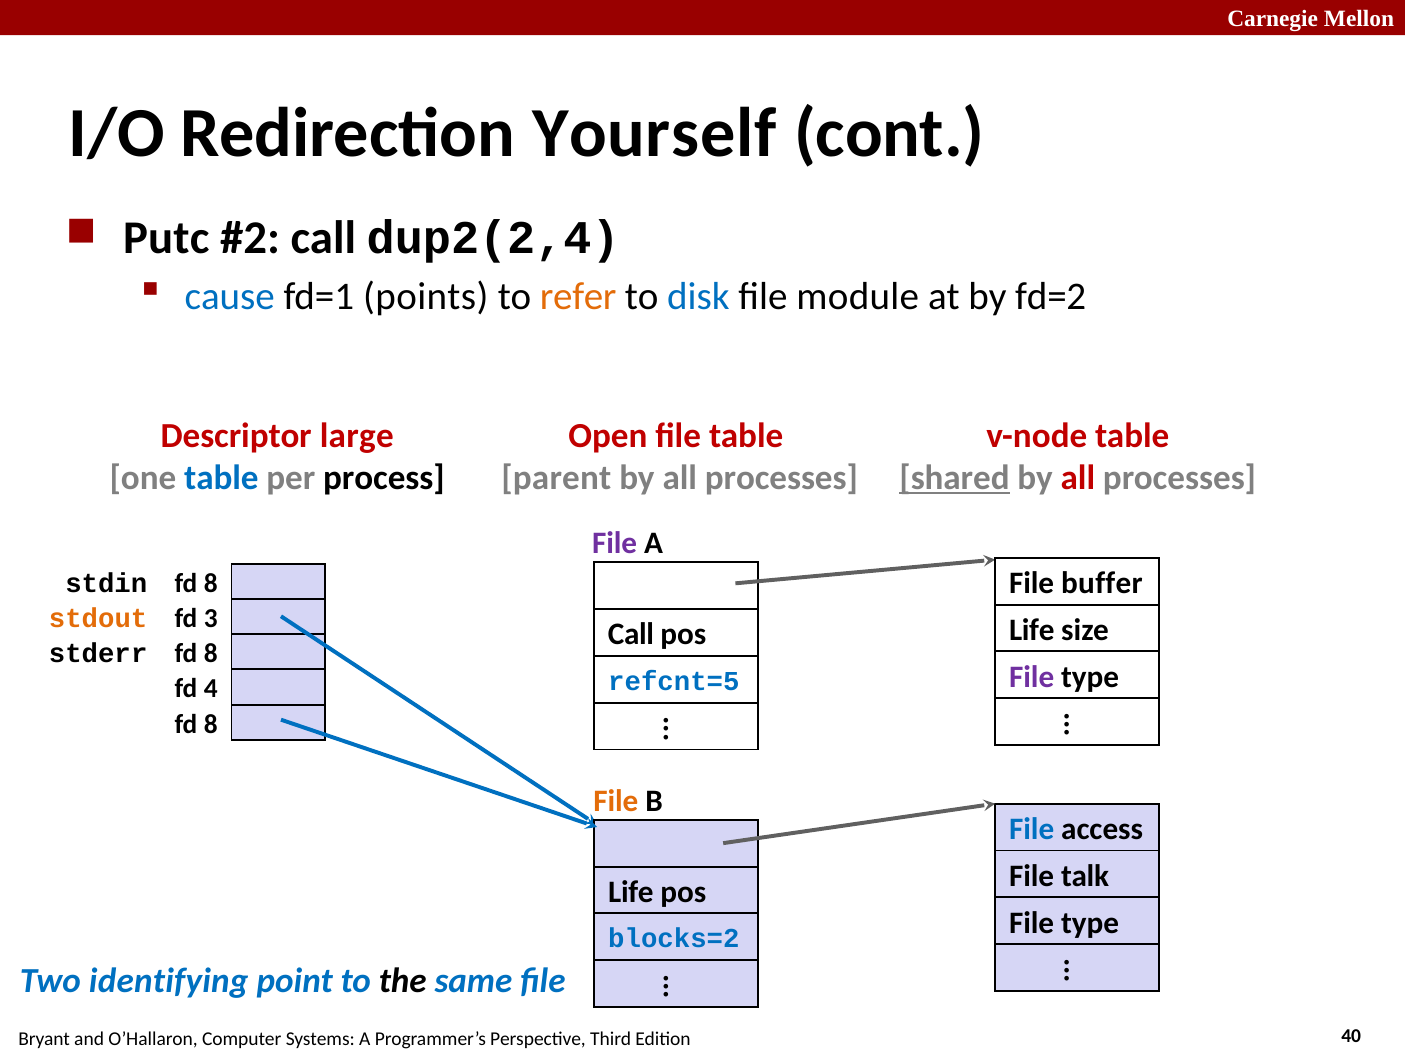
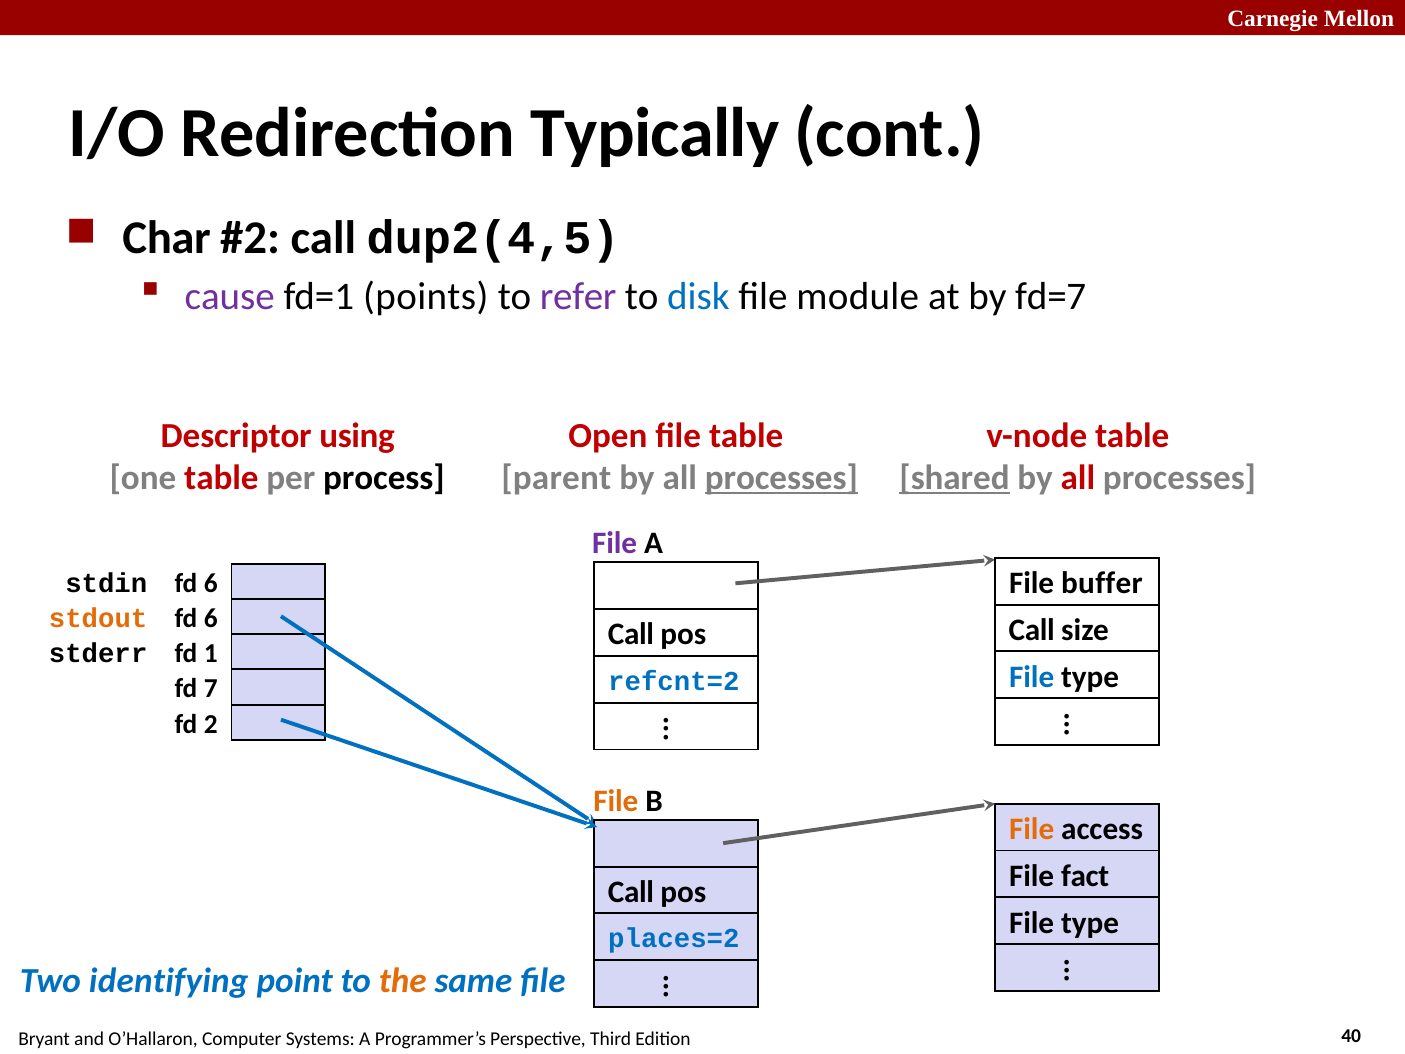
Yourself: Yourself -> Typically
Putc: Putc -> Char
dup2(2,4: dup2(2,4 -> dup2(4,5
cause colour: blue -> purple
refer colour: orange -> purple
fd=2: fd=2 -> fd=7
large: large -> using
table at (221, 478) colour: blue -> red
processes at (781, 478) underline: none -> present
8 at (211, 583): 8 -> 6
3 at (211, 619): 3 -> 6
Life at (1032, 630): Life -> Call
8 at (211, 654): 8 -> 1
File at (1032, 677) colour: purple -> blue
refcnt=5: refcnt=5 -> refcnt=2
4: 4 -> 7
8 at (211, 724): 8 -> 2
File at (1032, 829) colour: blue -> orange
talk: talk -> fact
Life at (631, 892): Life -> Call
blocks=2: blocks=2 -> places=2
the colour: black -> orange
